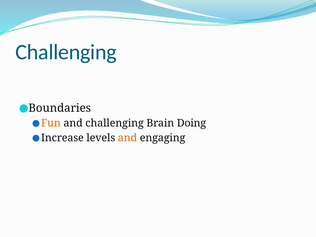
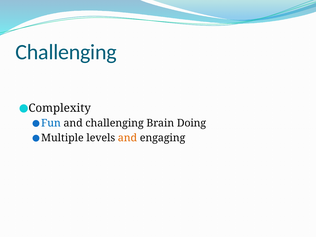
Boundaries: Boundaries -> Complexity
Fun colour: orange -> blue
Increase: Increase -> Multiple
